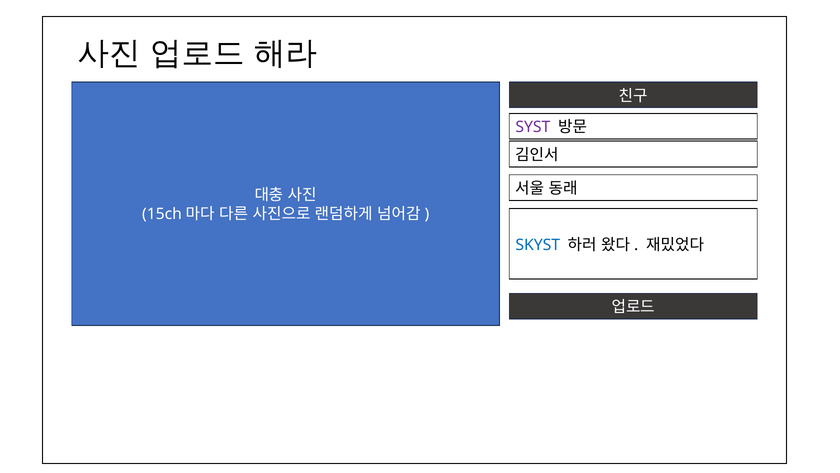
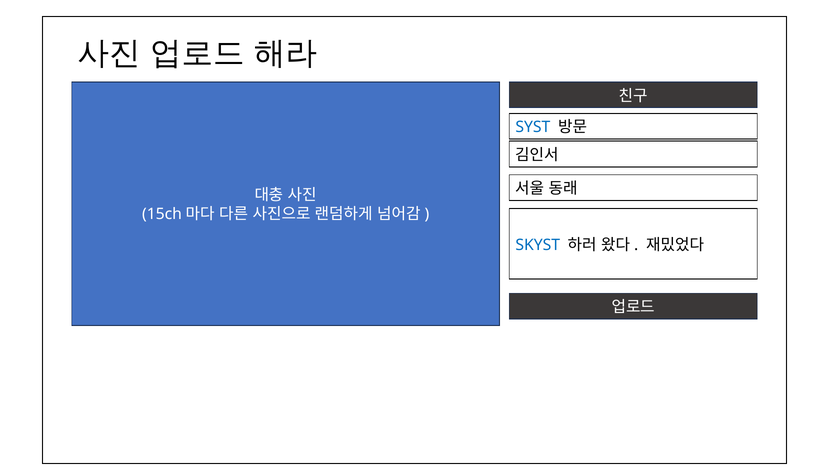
SYST colour: purple -> blue
